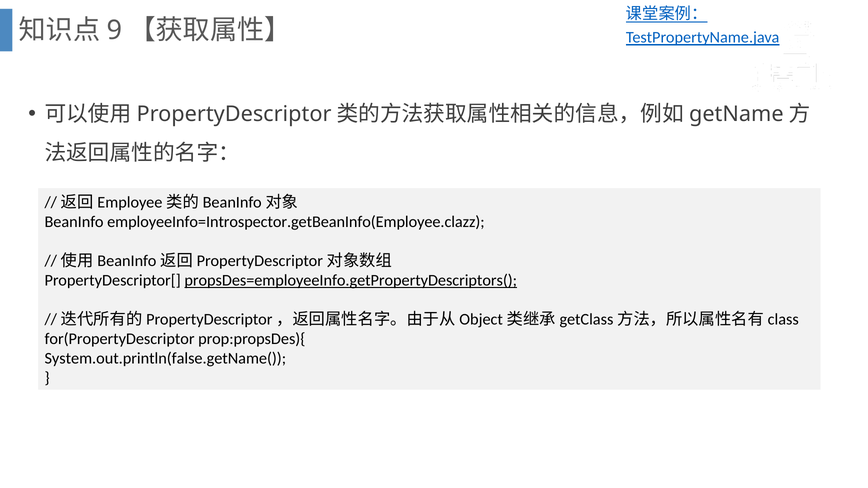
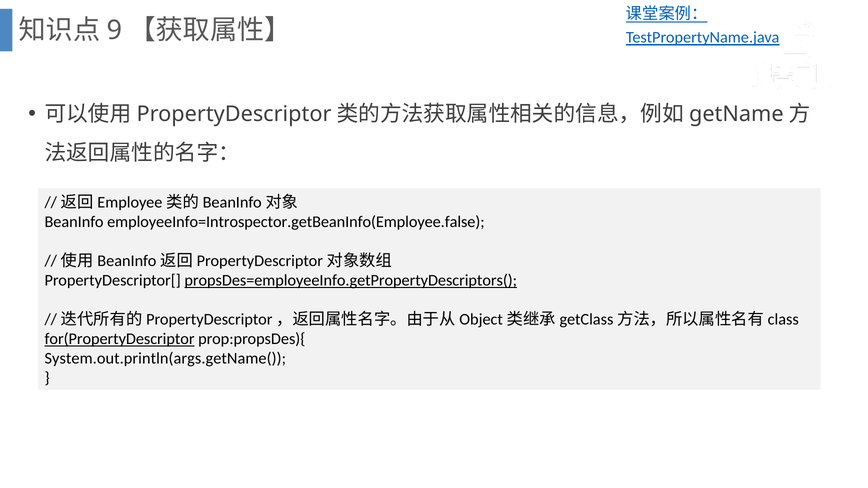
employeeInfo=Introspector.getBeanInfo(Employee.clazz: employeeInfo=Introspector.getBeanInfo(Employee.clazz -> employeeInfo=Introspector.getBeanInfo(Employee.false
for(PropertyDescriptor underline: none -> present
System.out.println(false.getName(: System.out.println(false.getName( -> System.out.println(args.getName(
